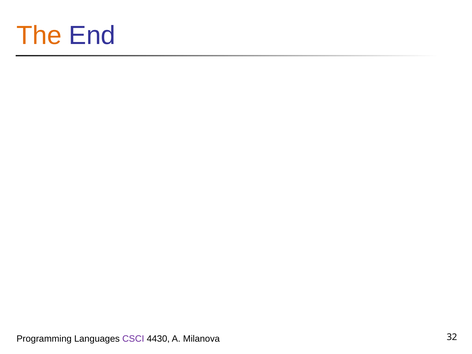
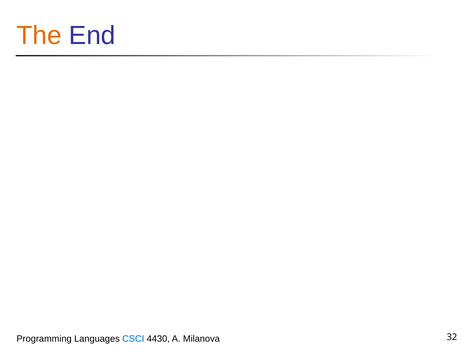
CSCI colour: purple -> blue
